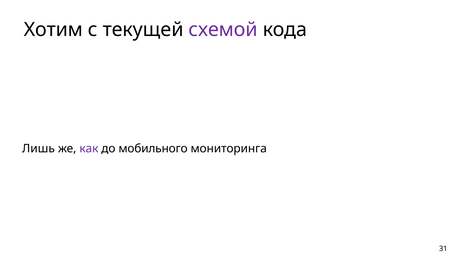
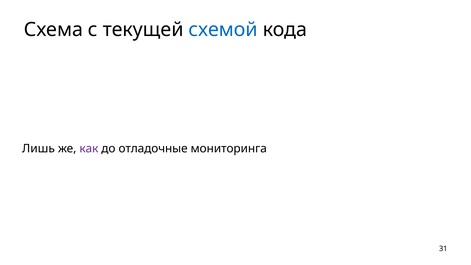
Хотим: Хотим -> Схема
схемой colour: purple -> blue
мобильного: мобильного -> отладочные
